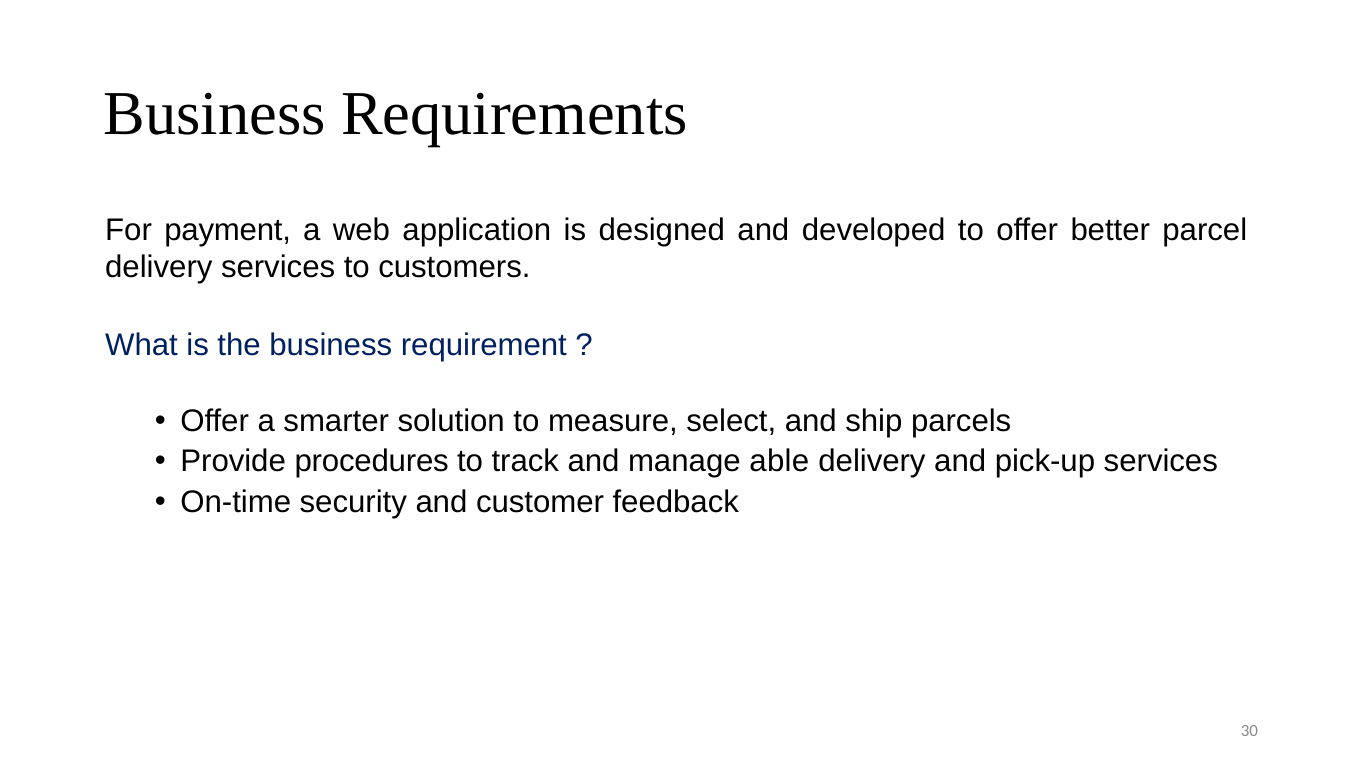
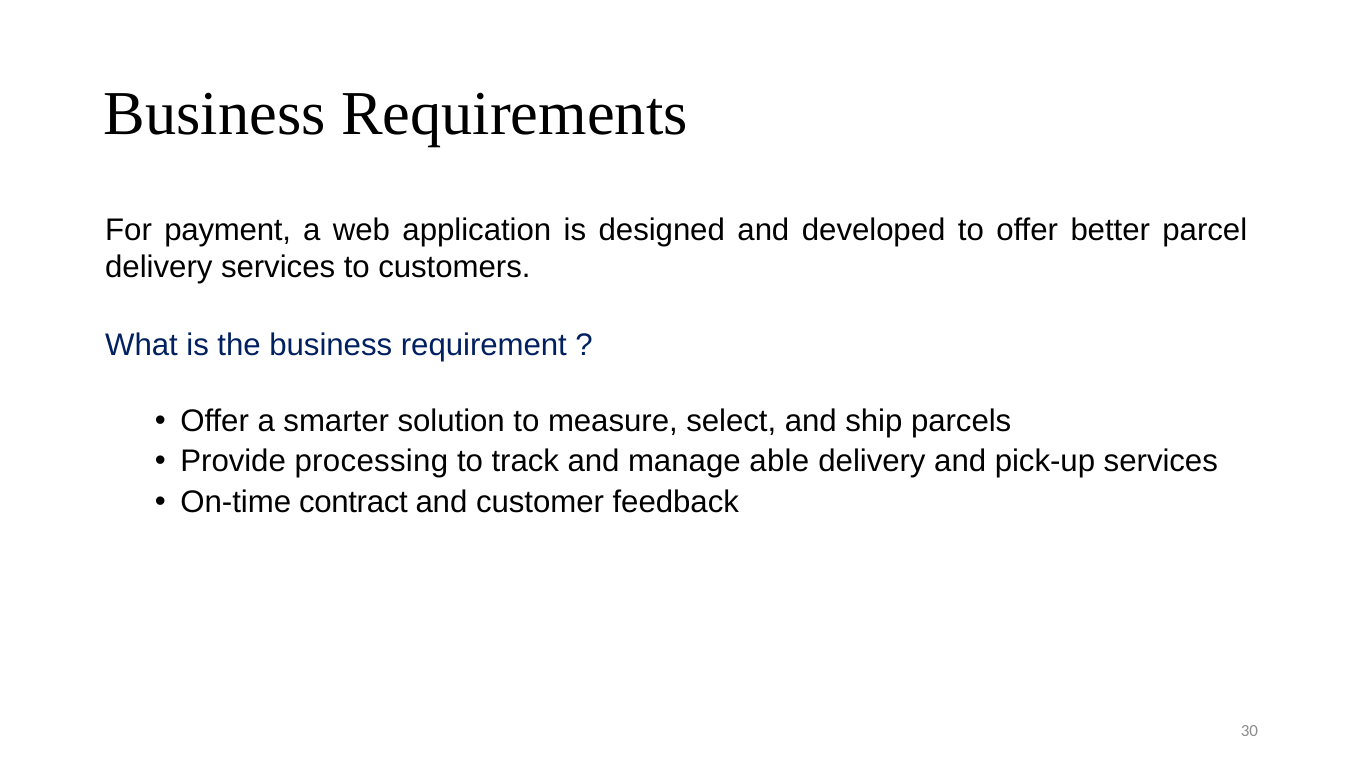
procedures: procedures -> processing
security: security -> contract
